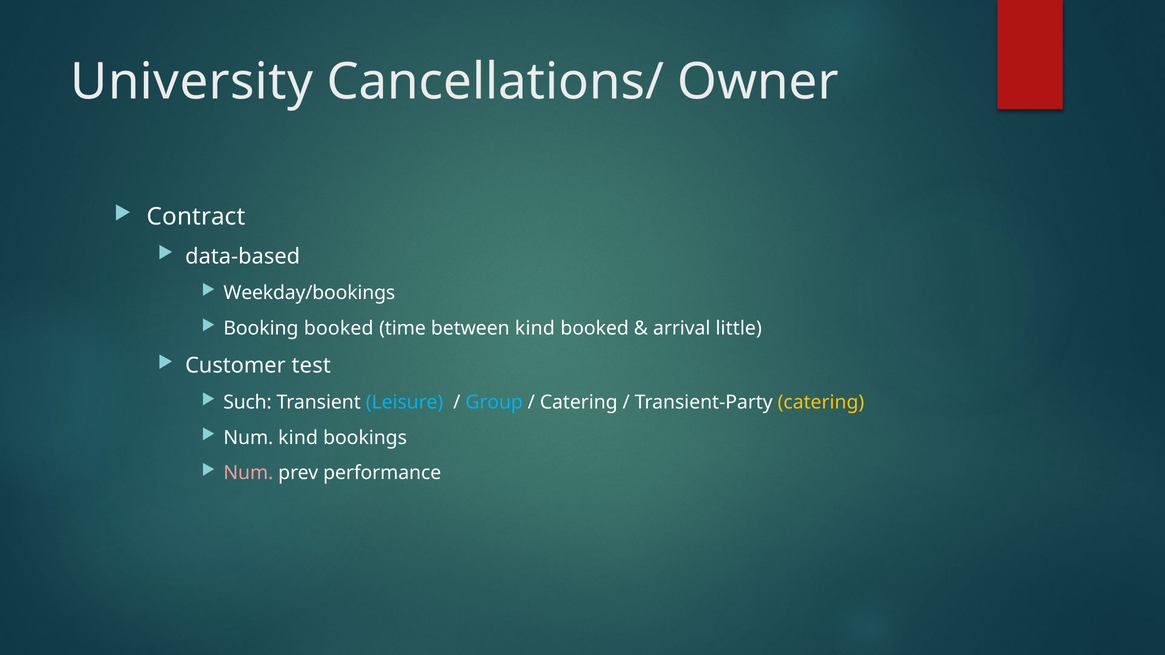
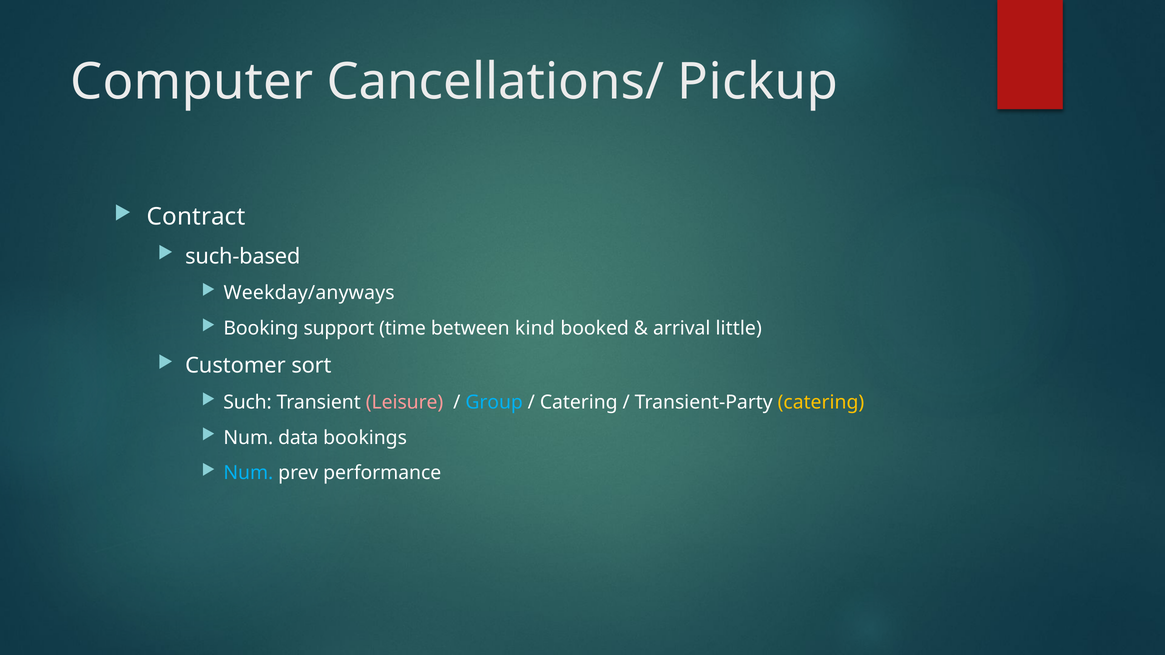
University: University -> Computer
Owner: Owner -> Pickup
data-based: data-based -> such-based
Weekday/bookings: Weekday/bookings -> Weekday/anyways
Booking booked: booked -> support
test: test -> sort
Leisure colour: light blue -> pink
Num kind: kind -> data
Num at (248, 473) colour: pink -> light blue
